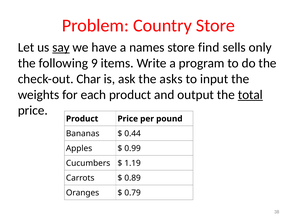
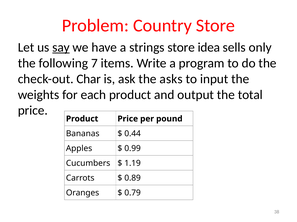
names: names -> strings
find: find -> idea
9: 9 -> 7
total underline: present -> none
